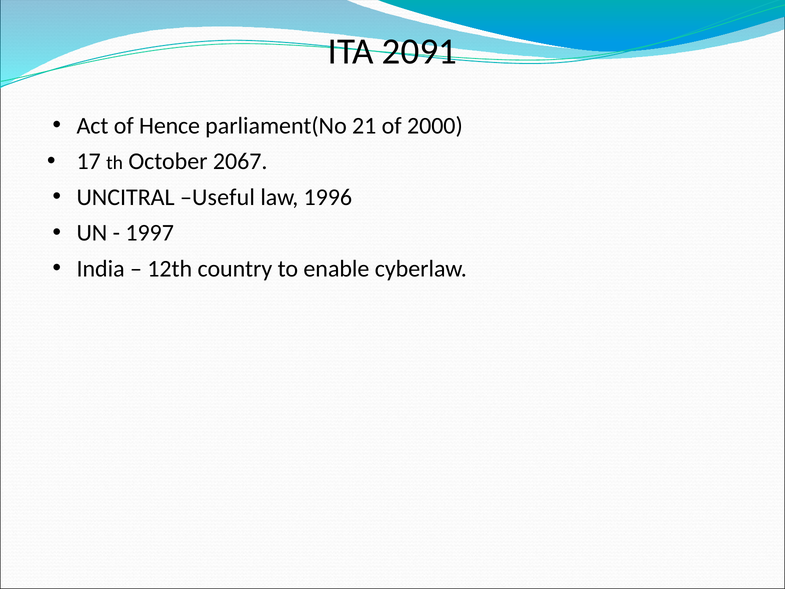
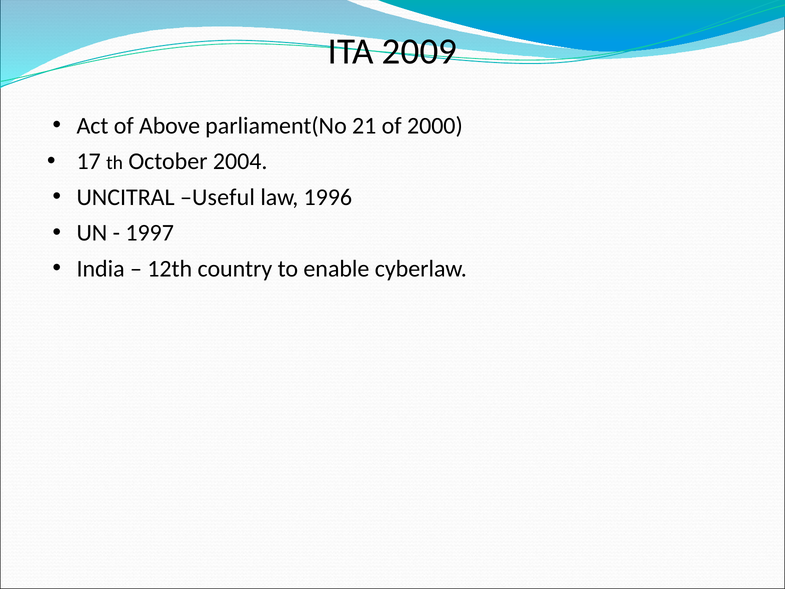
2091: 2091 -> 2009
Hence: Hence -> Above
2067: 2067 -> 2004
